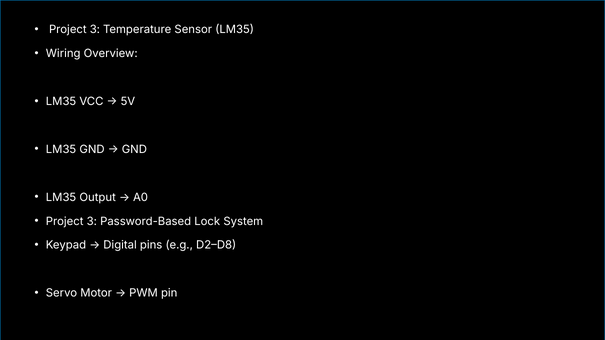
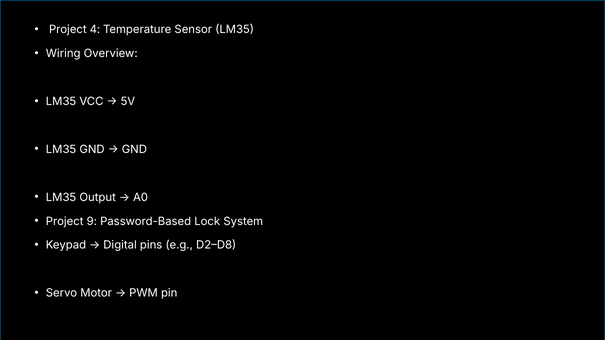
3 at (95, 30): 3 -> 4
3 at (92, 221): 3 -> 9
